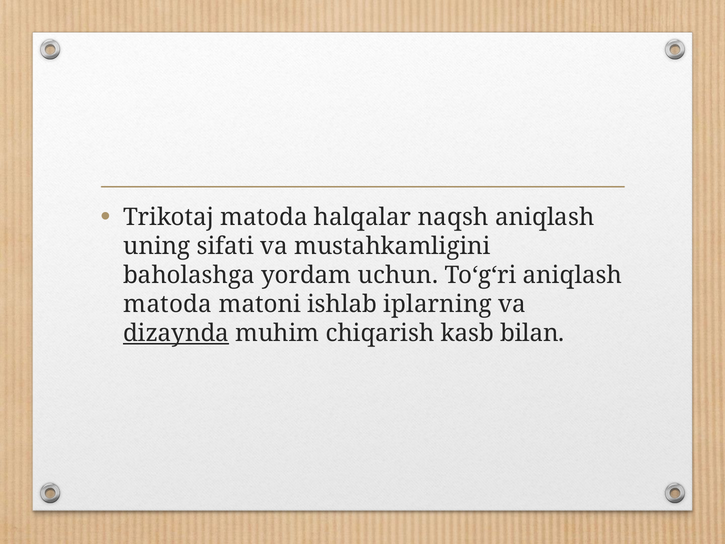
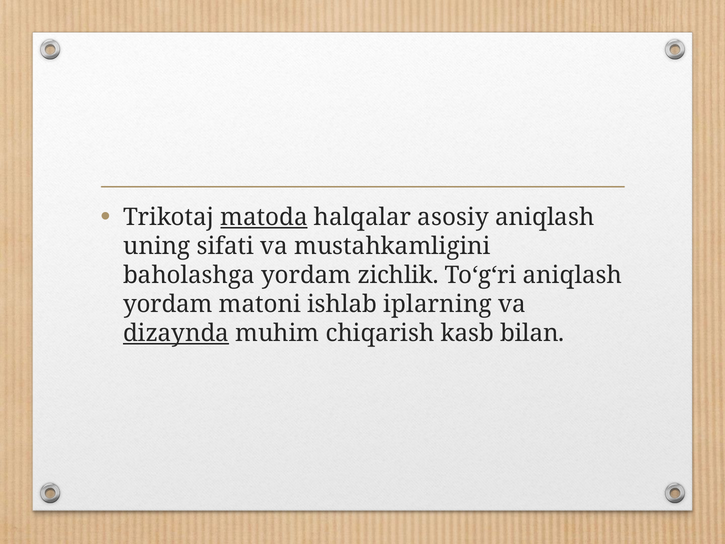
matoda at (264, 217) underline: none -> present
naqsh: naqsh -> asosiy
uchun: uchun -> zichlik
matoda at (168, 304): matoda -> yordam
